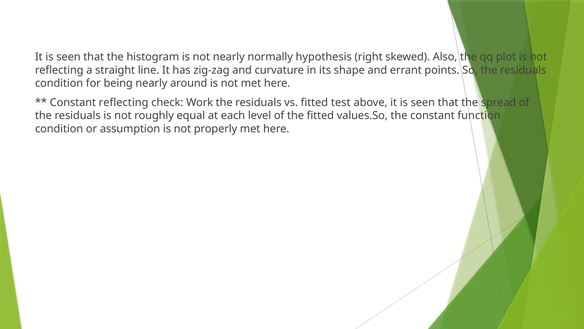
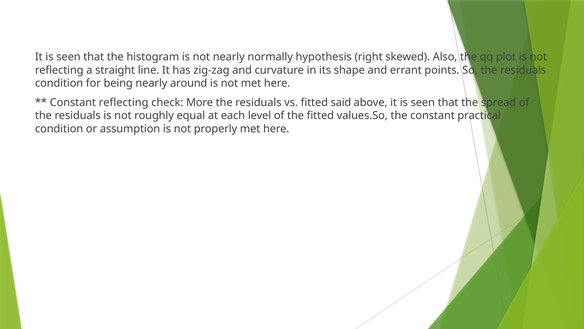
Work: Work -> More
test: test -> said
function: function -> practical
